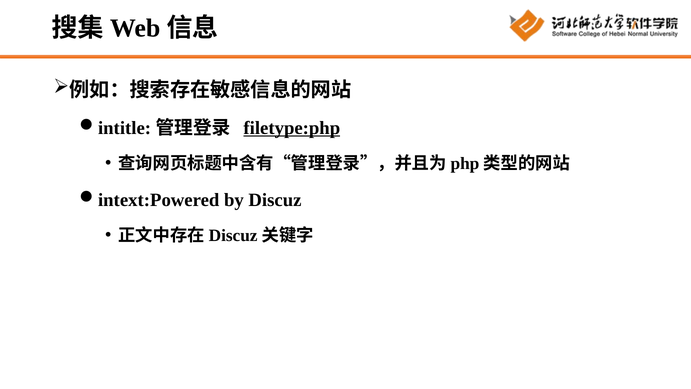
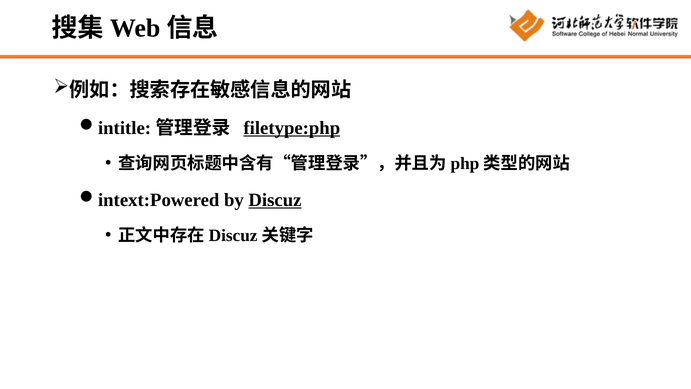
Discuz underline: none -> present
